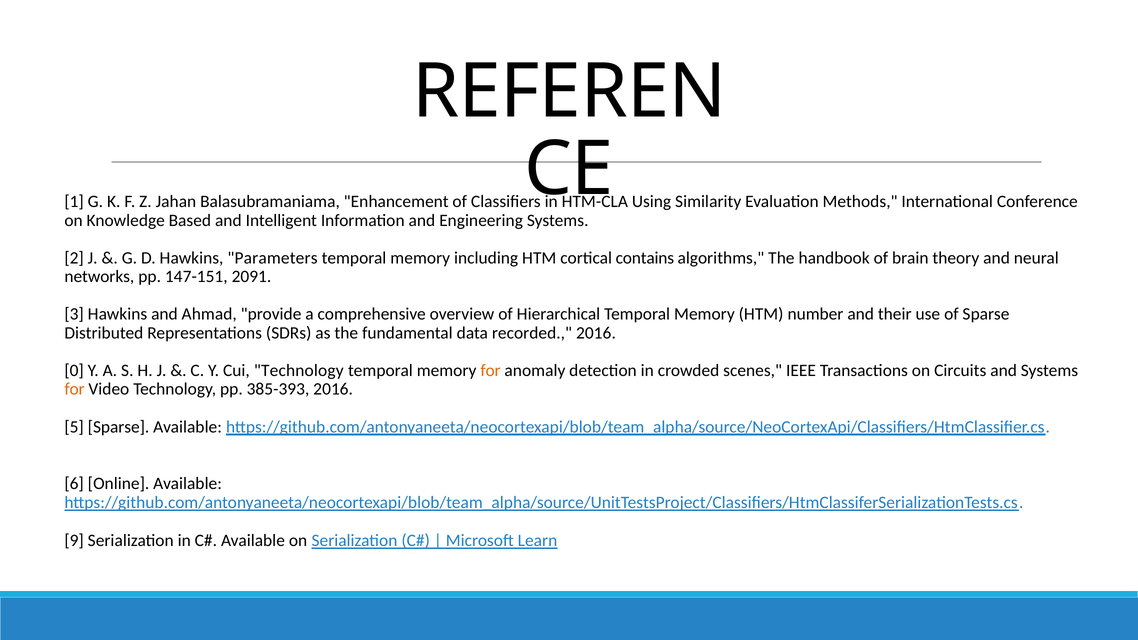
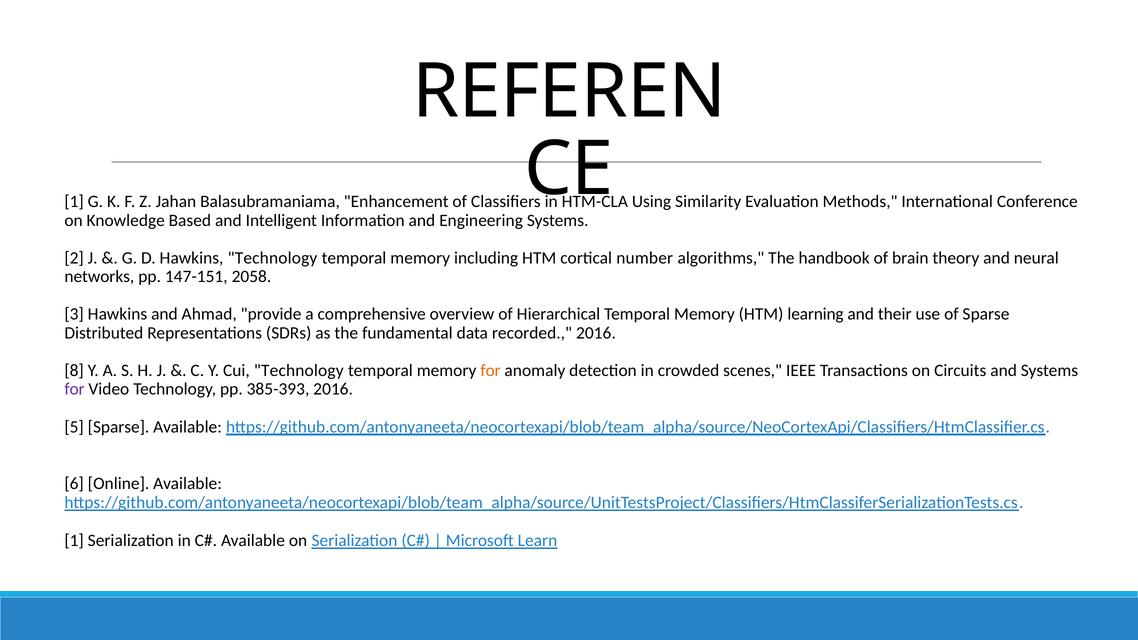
Hawkins Parameters: Parameters -> Technology
contains: contains -> number
2091: 2091 -> 2058
number: number -> learning
0: 0 -> 8
for at (75, 389) colour: orange -> purple
9 at (74, 541): 9 -> 1
